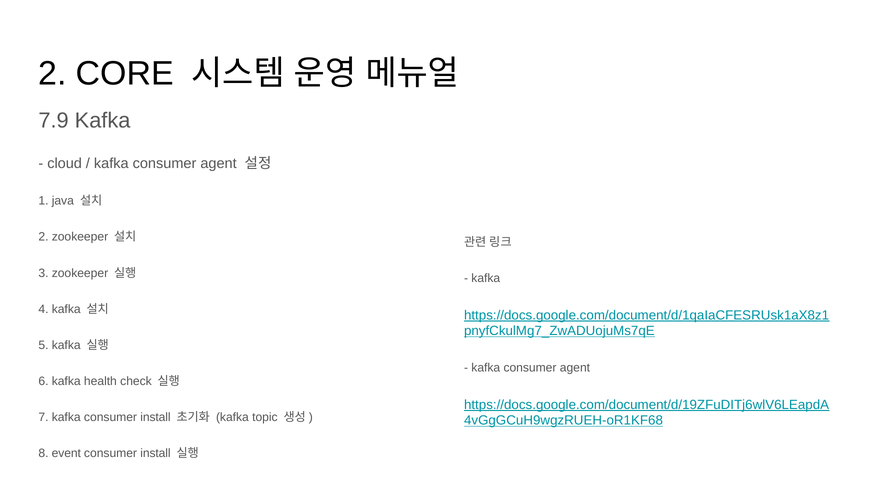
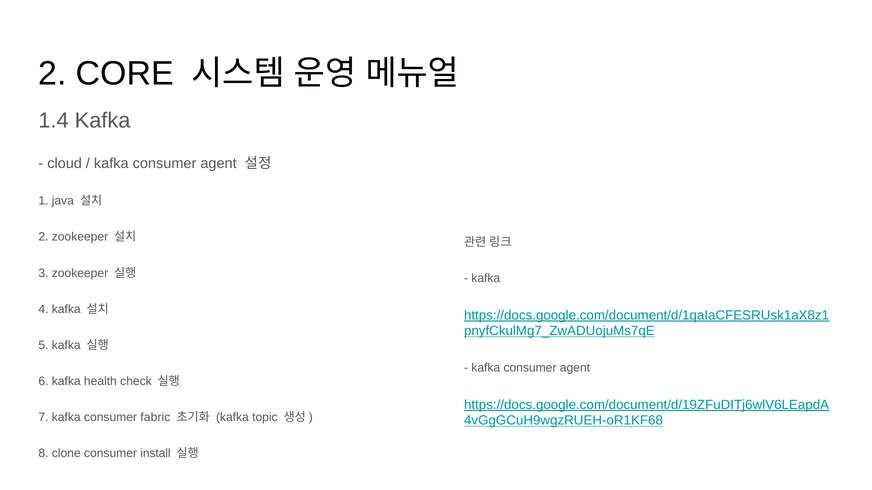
7.9: 7.9 -> 1.4
kafka consumer install: install -> fabric
event: event -> clone
